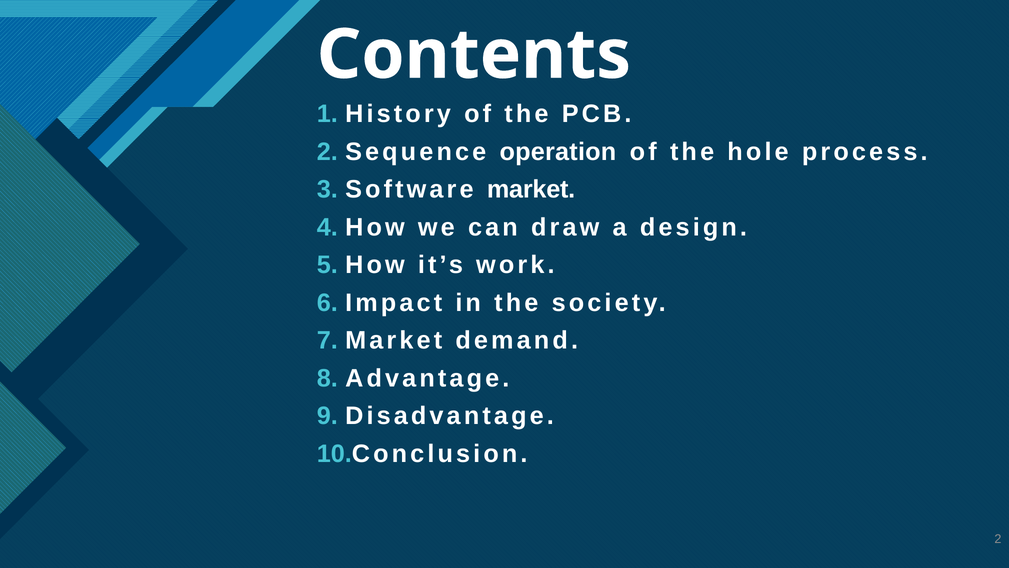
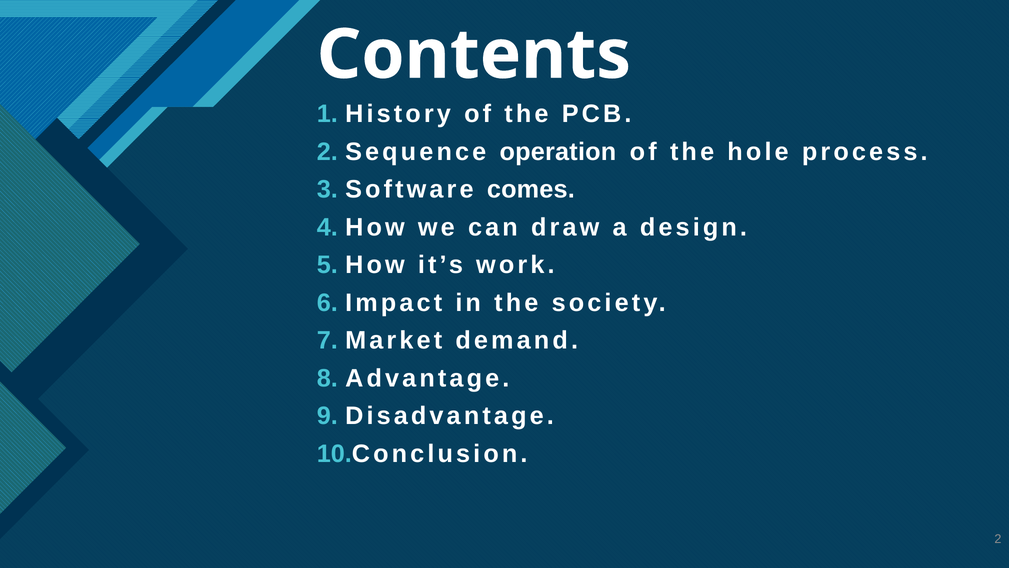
Software market: market -> comes
